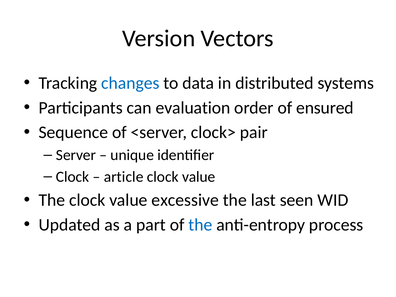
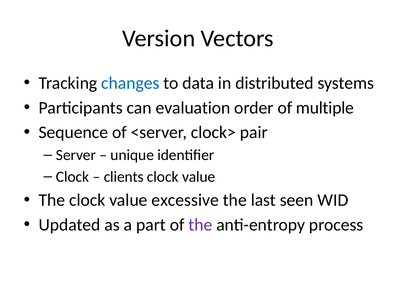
ensured: ensured -> multiple
article: article -> clients
the at (200, 225) colour: blue -> purple
